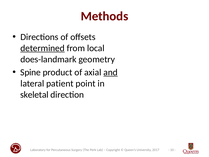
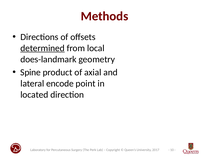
and underline: present -> none
patient: patient -> encode
skeletal: skeletal -> located
